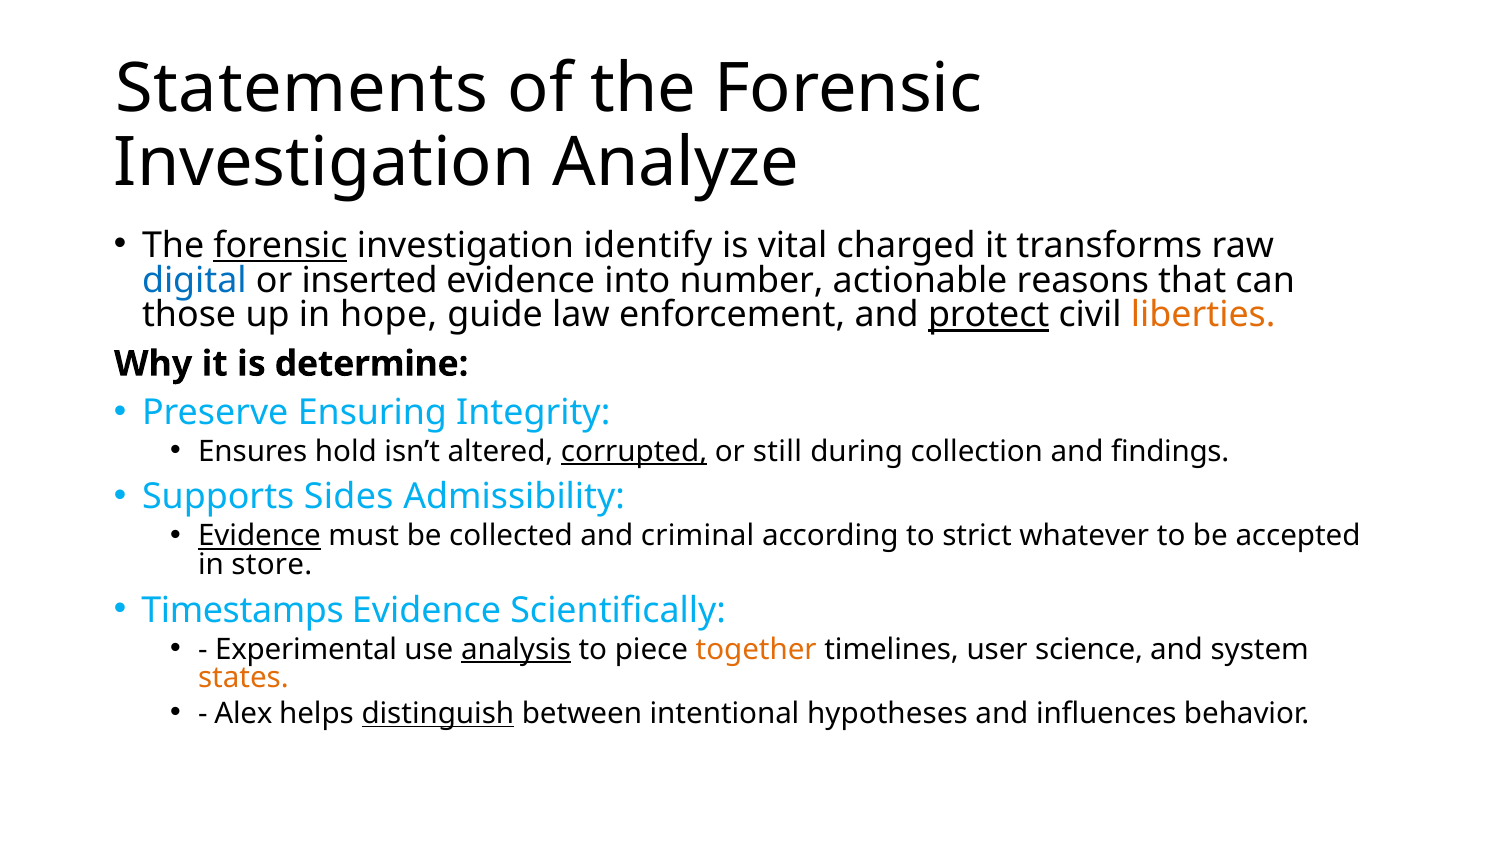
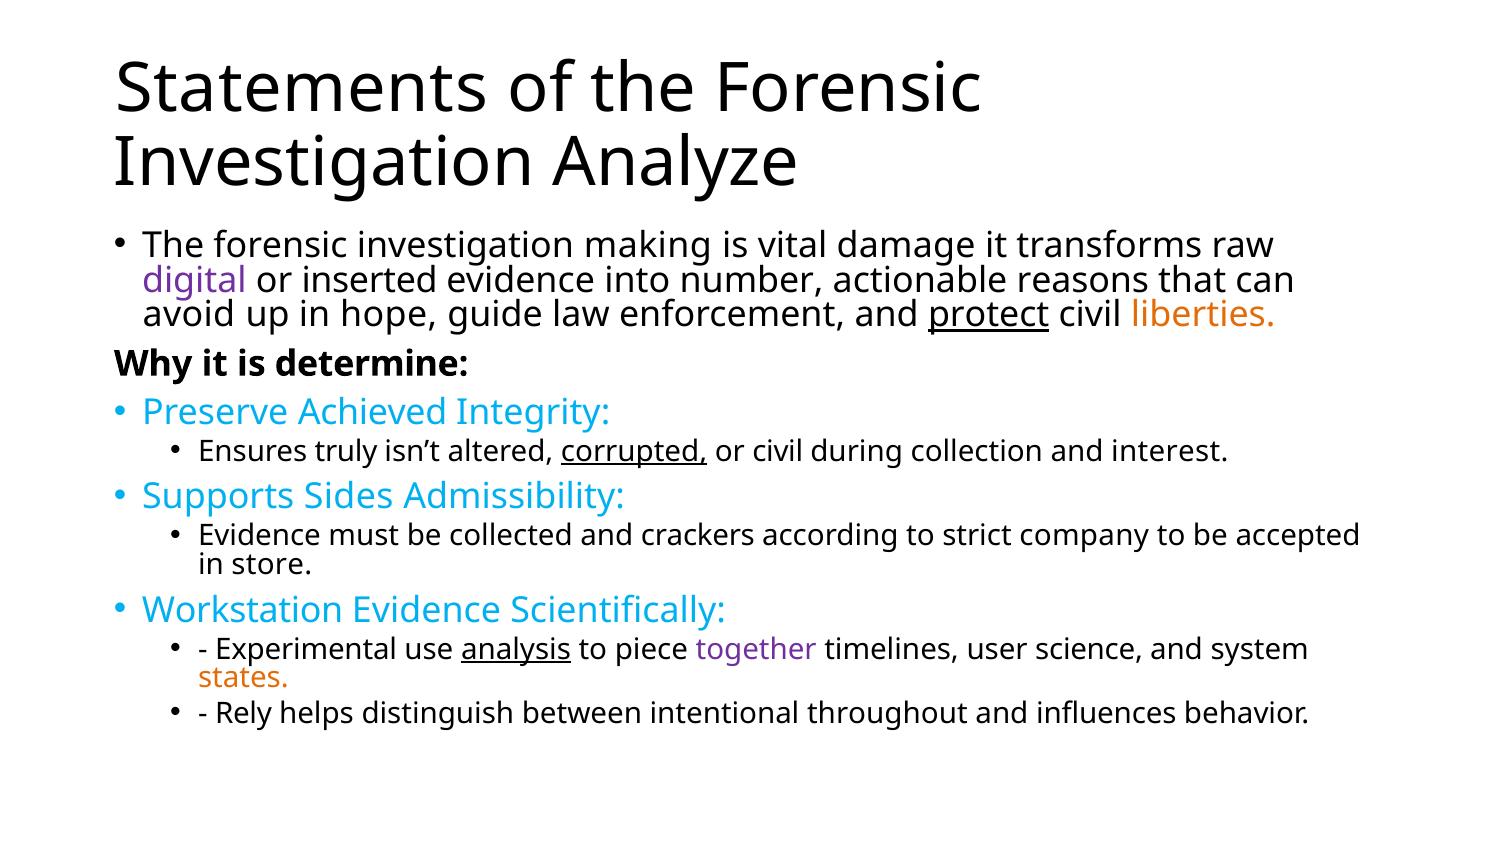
forensic at (281, 245) underline: present -> none
identify: identify -> making
charged: charged -> damage
digital colour: blue -> purple
those: those -> avoid
Ensuring: Ensuring -> Achieved
hold: hold -> truly
or still: still -> civil
findings: findings -> interest
Evidence at (259, 536) underline: present -> none
criminal: criminal -> crackers
whatever: whatever -> company
Timestamps: Timestamps -> Workstation
together colour: orange -> purple
Alex: Alex -> Rely
distinguish underline: present -> none
hypotheses: hypotheses -> throughout
